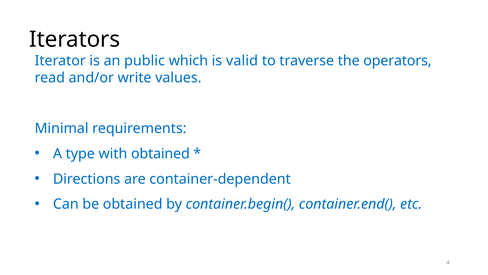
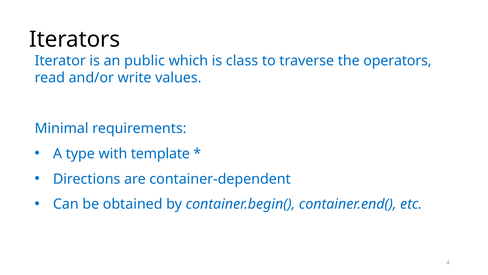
valid: valid -> class
with obtained: obtained -> template
